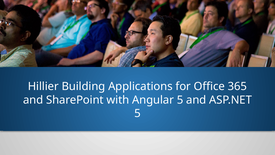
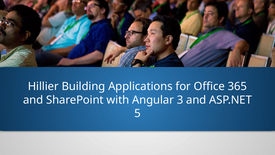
Angular 5: 5 -> 3
